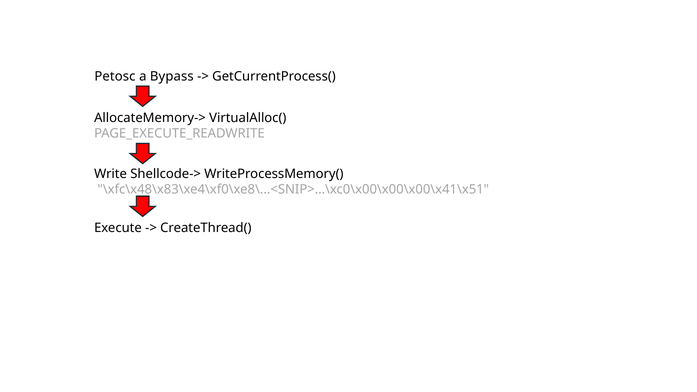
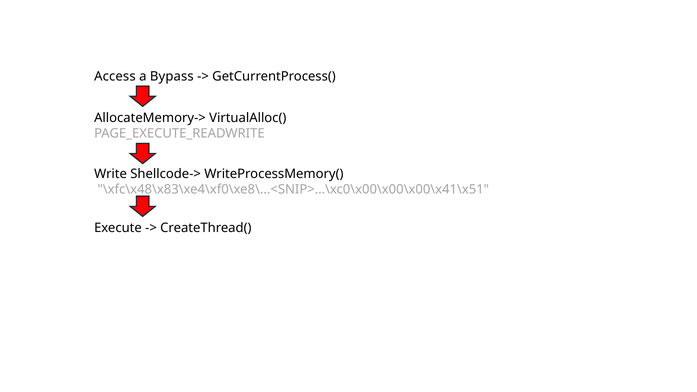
Petosc: Petosc -> Access
